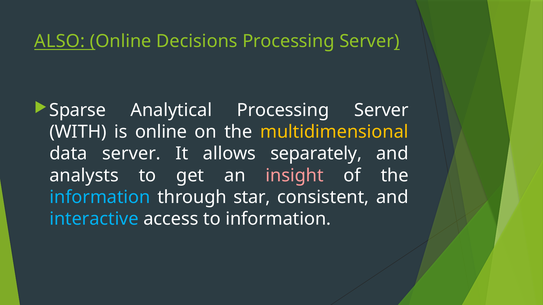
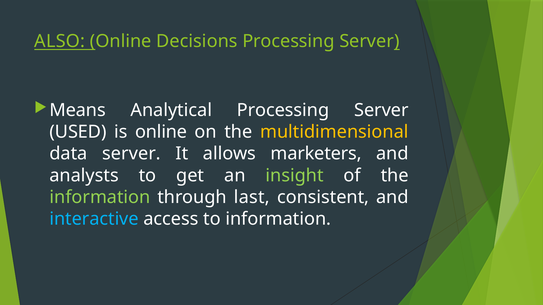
Sparse: Sparse -> Means
WITH: WITH -> USED
separately: separately -> marketers
insight colour: pink -> light green
information at (100, 197) colour: light blue -> light green
star: star -> last
